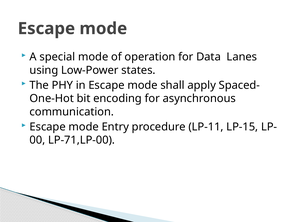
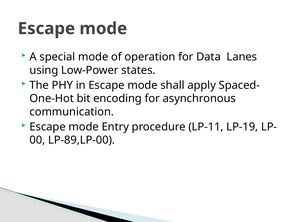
LP-15: LP-15 -> LP-19
LP-71,LP-00: LP-71,LP-00 -> LP-89,LP-00
